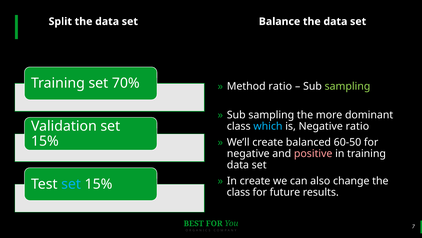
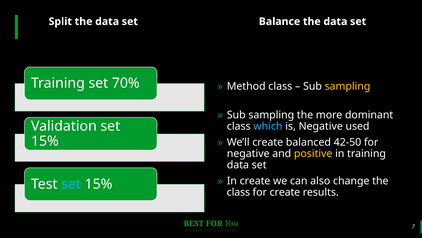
Method ratio: ratio -> class
sampling at (347, 86) colour: light green -> yellow
Negative ratio: ratio -> used
60-50: 60-50 -> 42-50
positive colour: pink -> yellow
for future: future -> create
